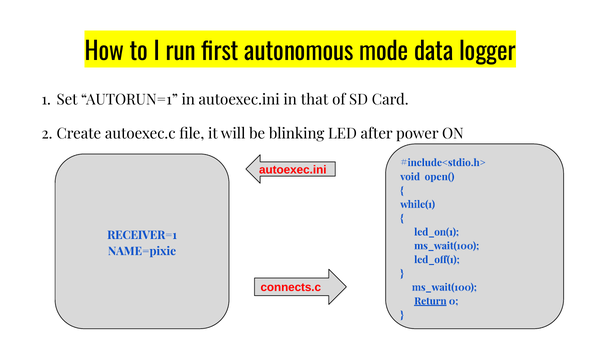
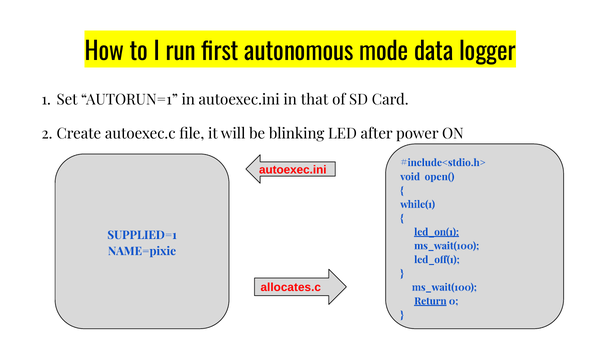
led_on(1 underline: none -> present
RECEIVER=1: RECEIVER=1 -> SUPPLIED=1
connects.c: connects.c -> allocates.c
